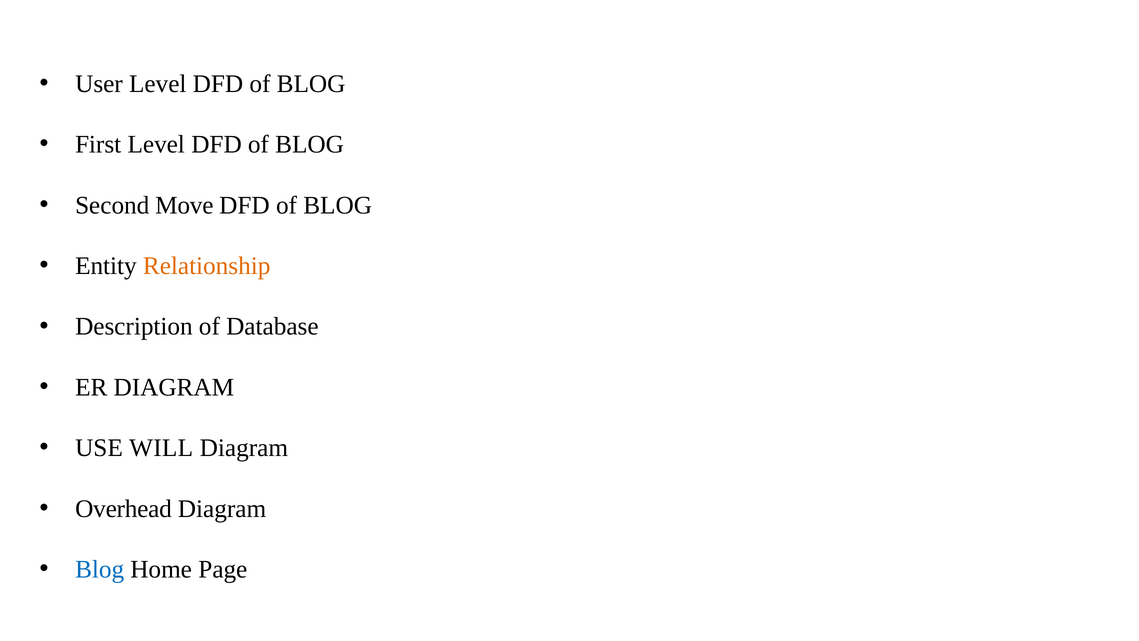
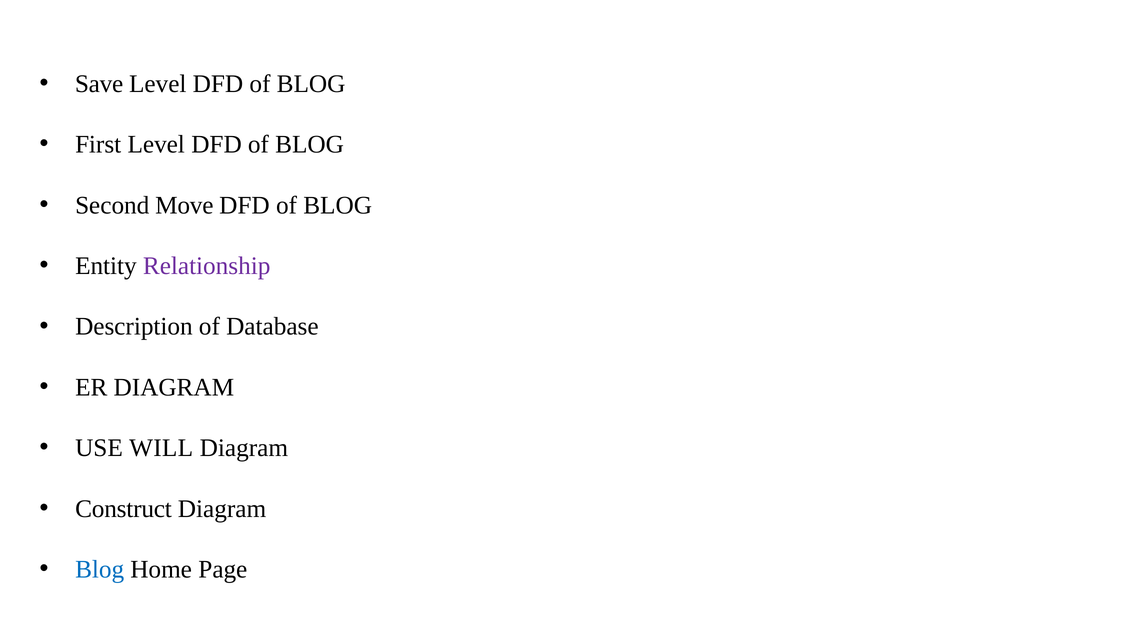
User: User -> Save
Relationship colour: orange -> purple
Overhead: Overhead -> Construct
